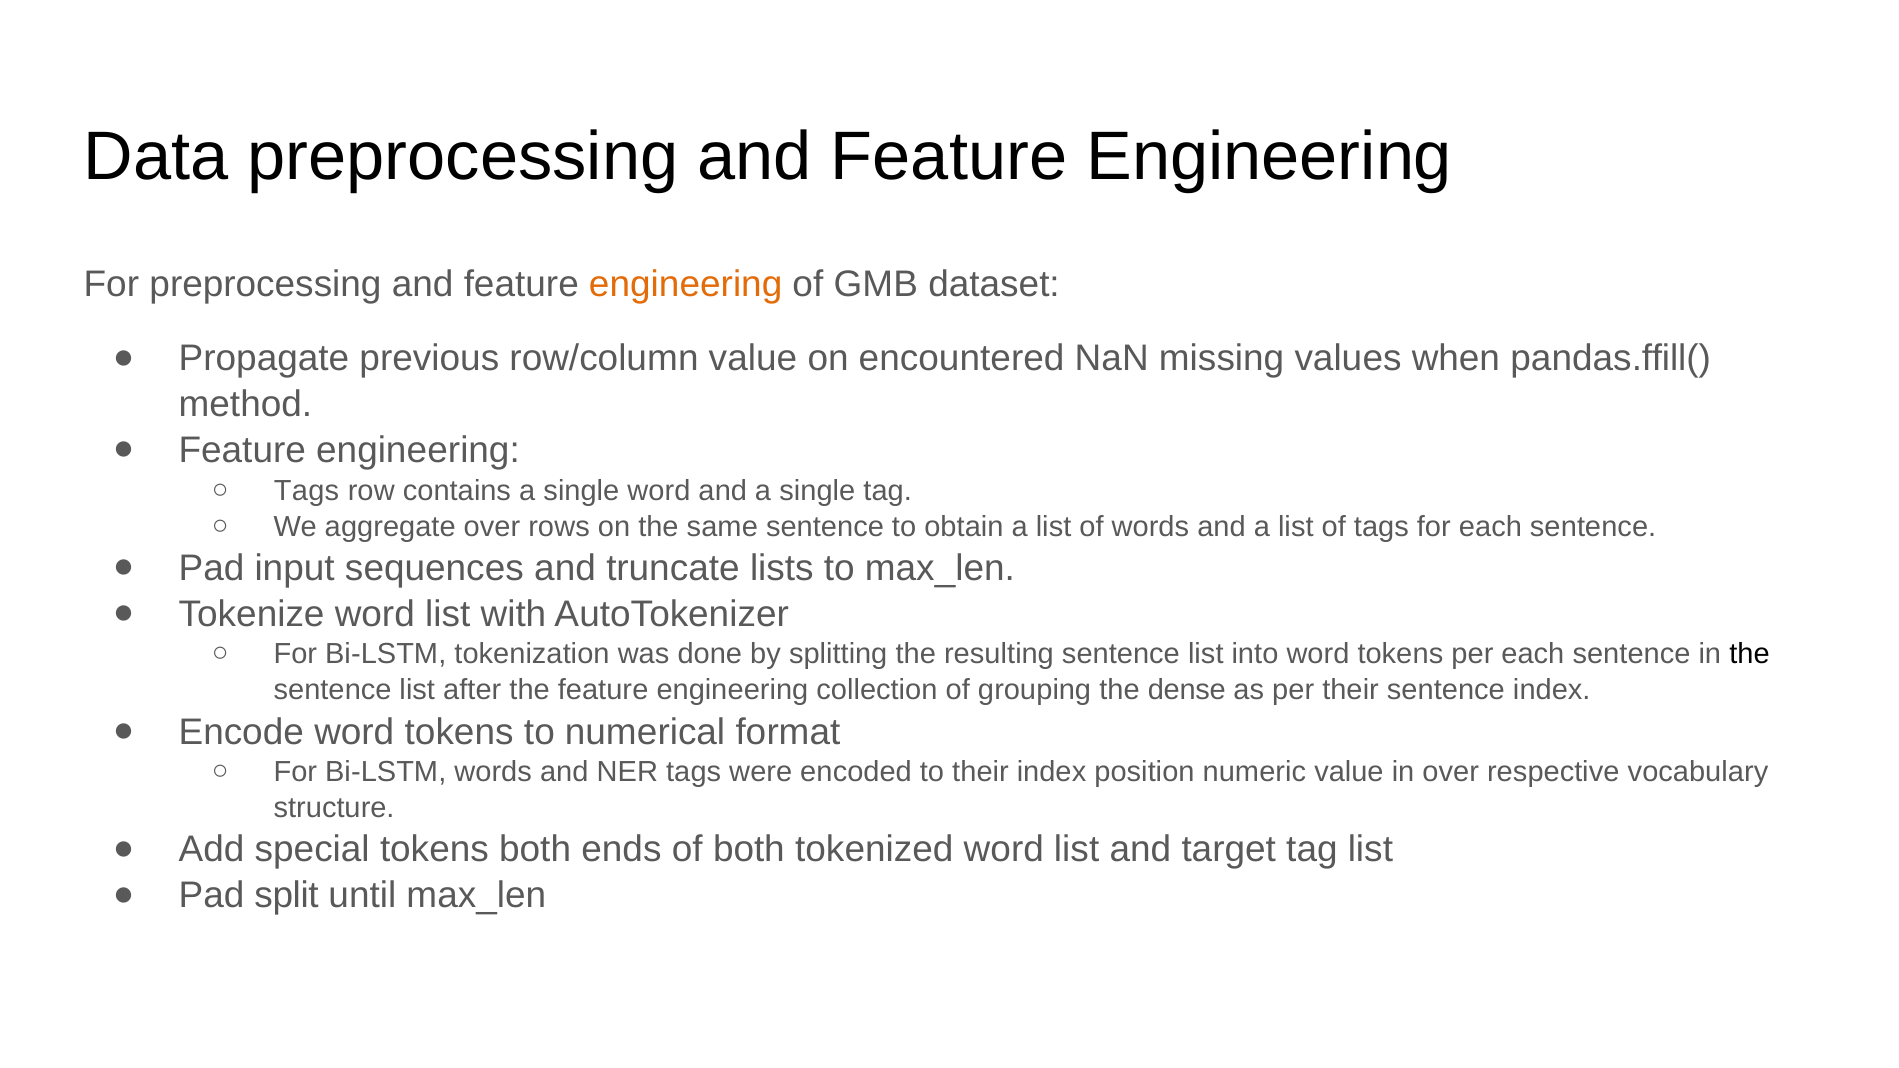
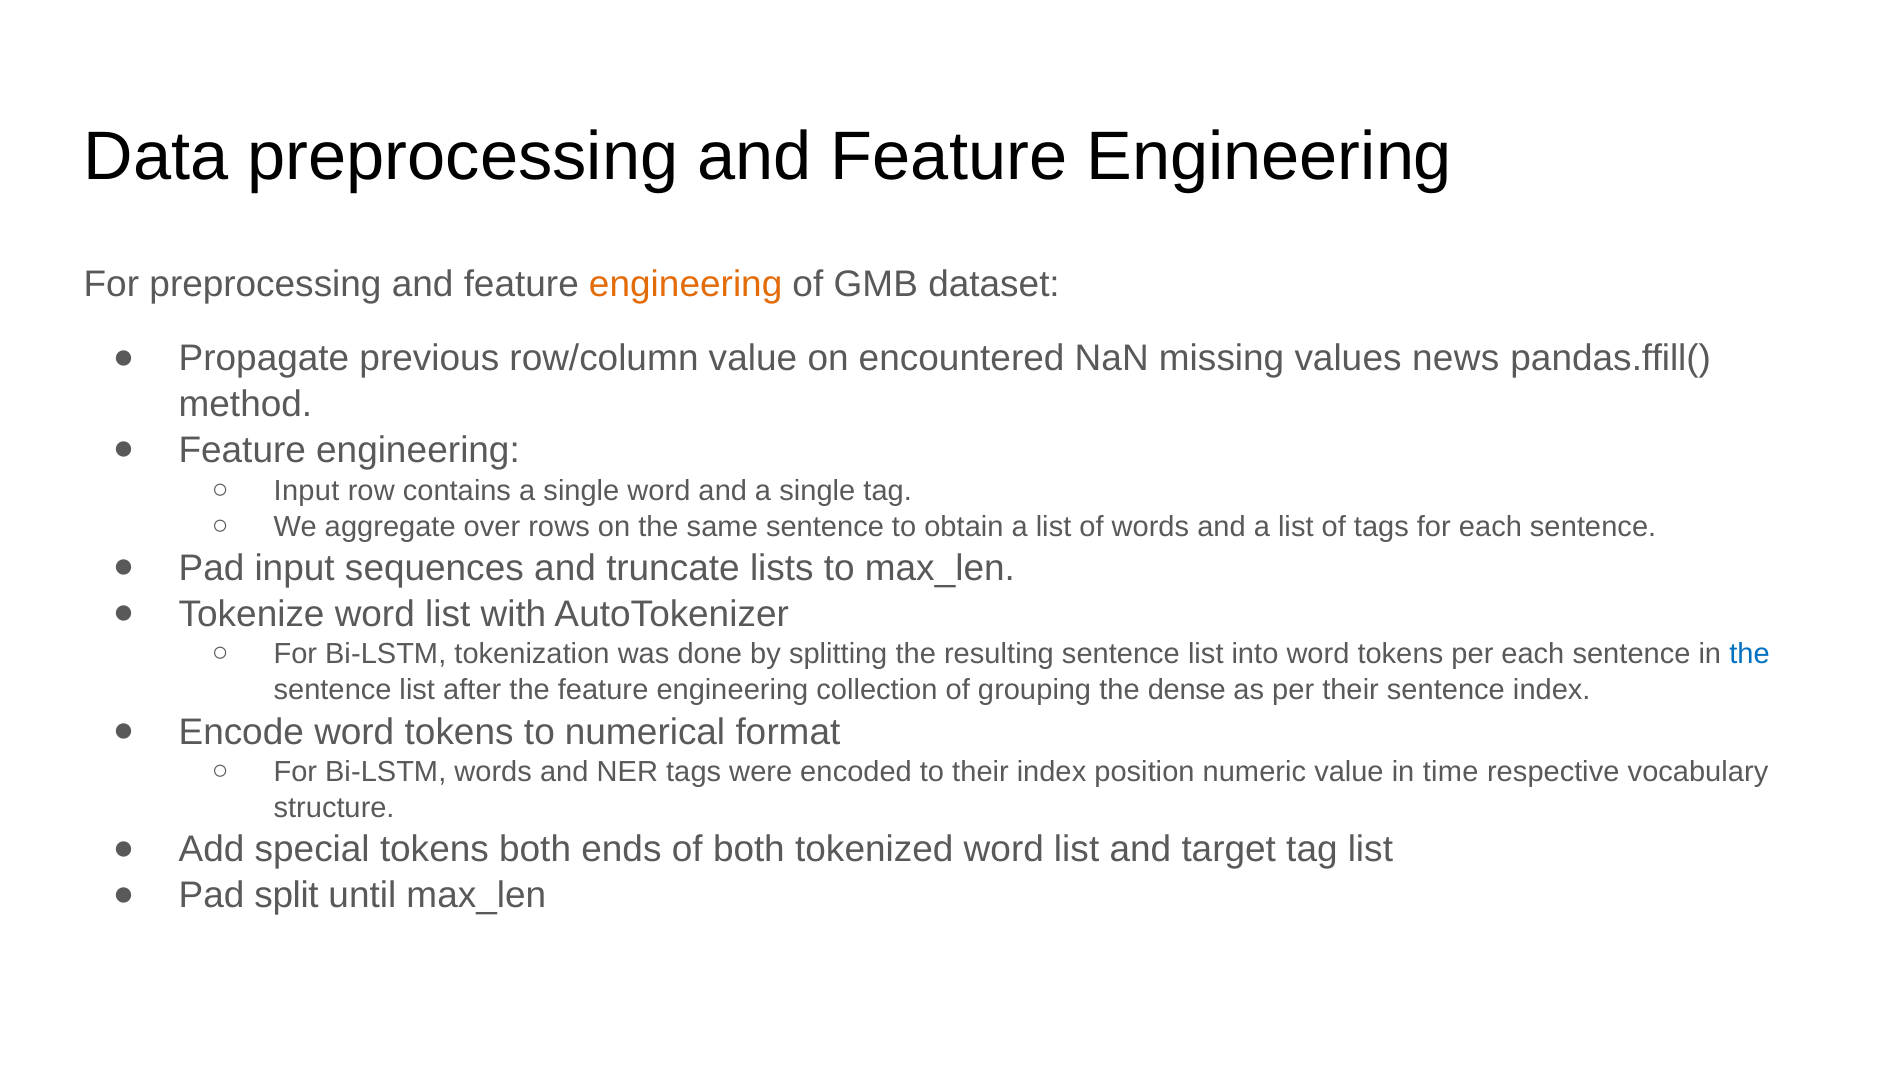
when: when -> news
Tags at (307, 491): Tags -> Input
the at (1749, 654) colour: black -> blue
in over: over -> time
